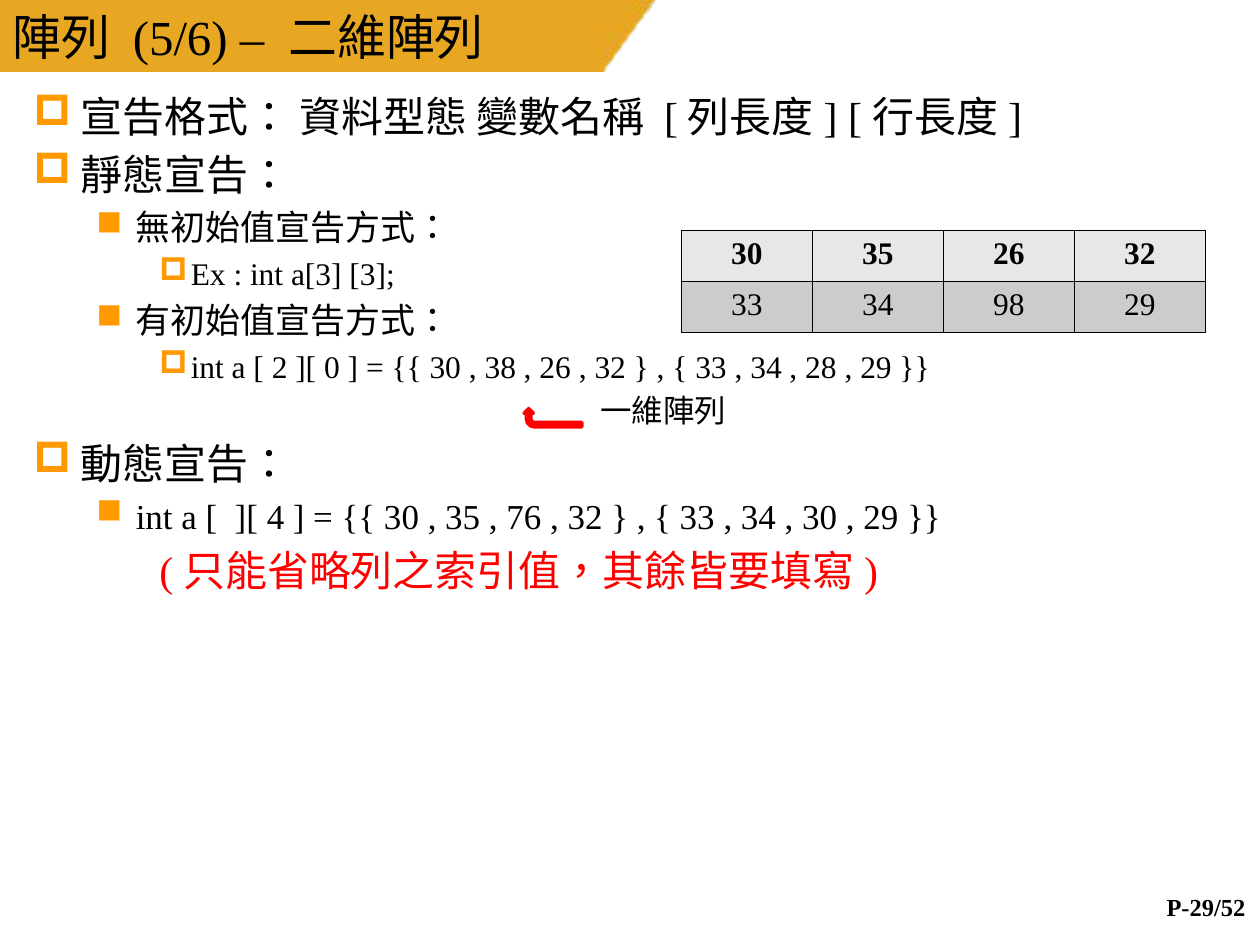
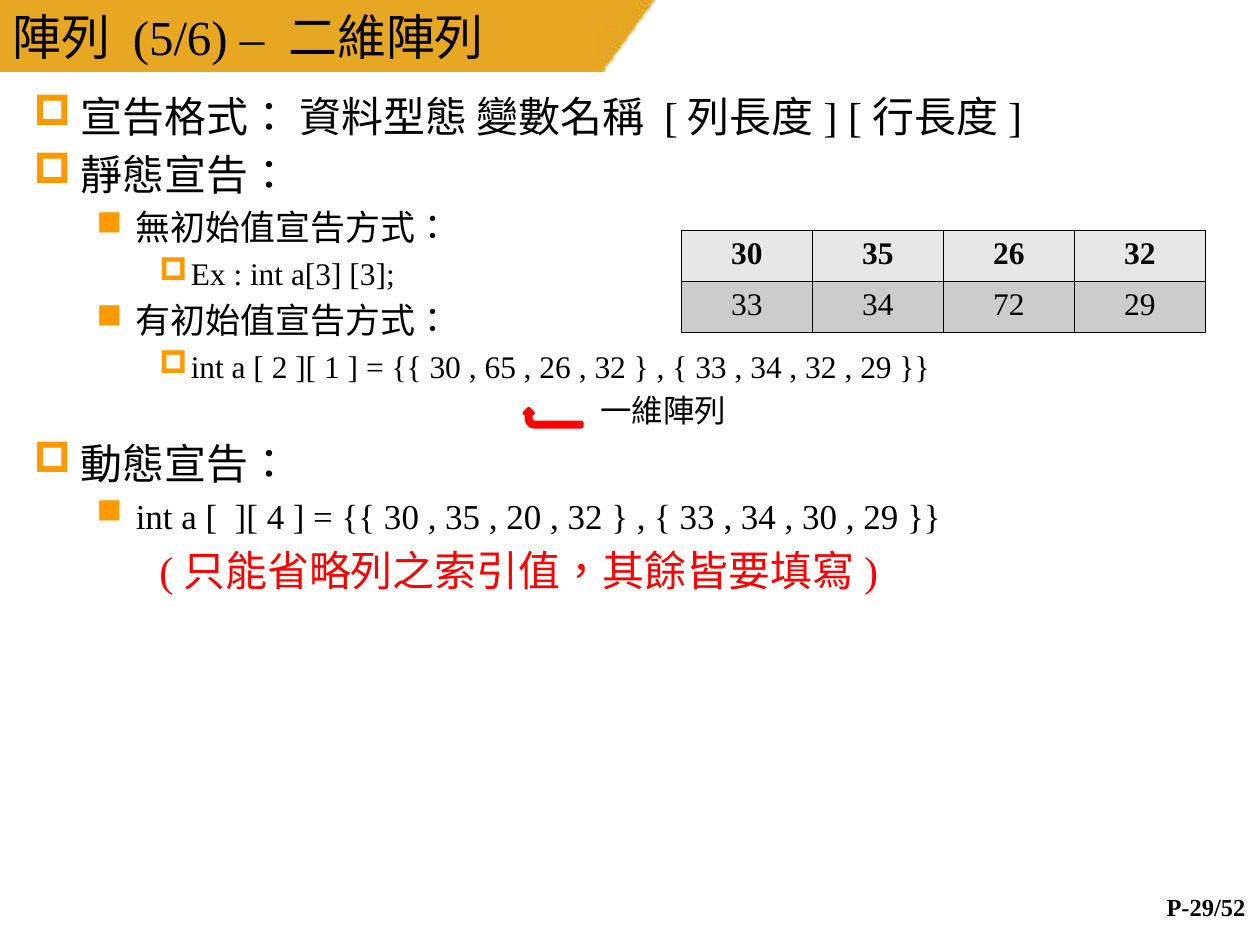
98: 98 -> 72
0: 0 -> 1
38: 38 -> 65
28 at (821, 368): 28 -> 32
76: 76 -> 20
